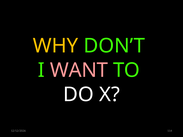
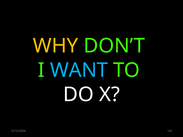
WANT colour: pink -> light blue
